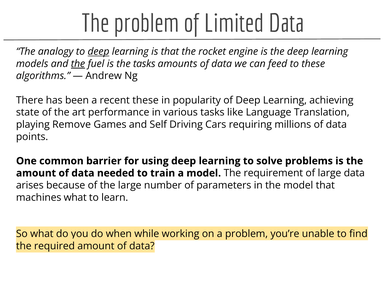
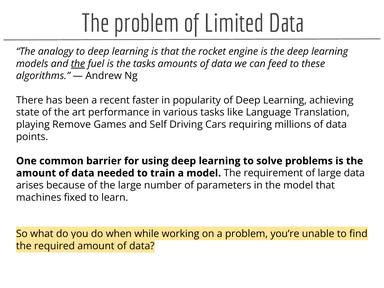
deep at (98, 52) underline: present -> none
recent these: these -> faster
machines what: what -> fixed
